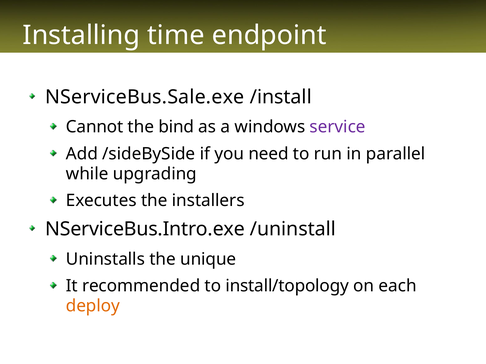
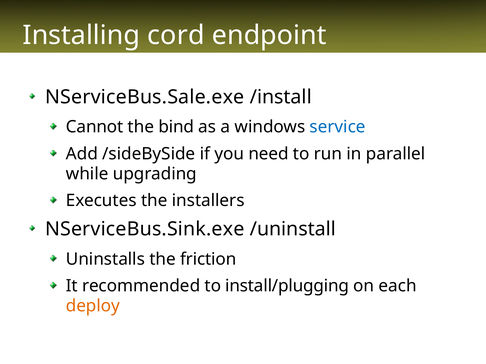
time: time -> cord
service colour: purple -> blue
NServiceBus.Intro.exe: NServiceBus.Intro.exe -> NServiceBus.Sink.exe
unique: unique -> friction
install/topology: install/topology -> install/plugging
